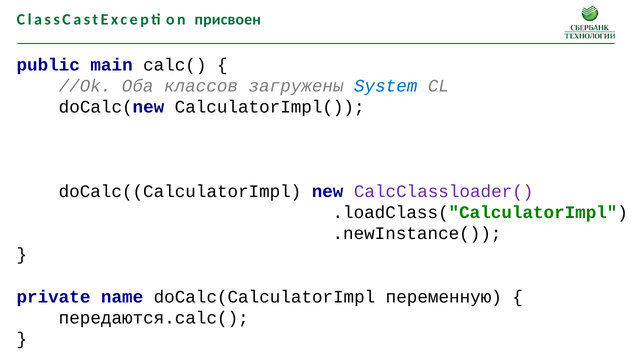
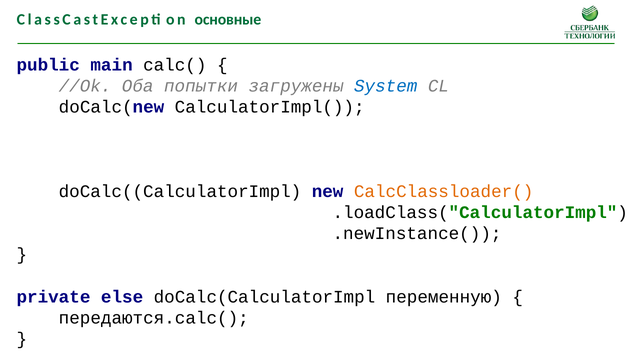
присвоен: присвоен -> основные
классов: классов -> попытки
CalcClassloader( colour: purple -> orange
name: name -> else
